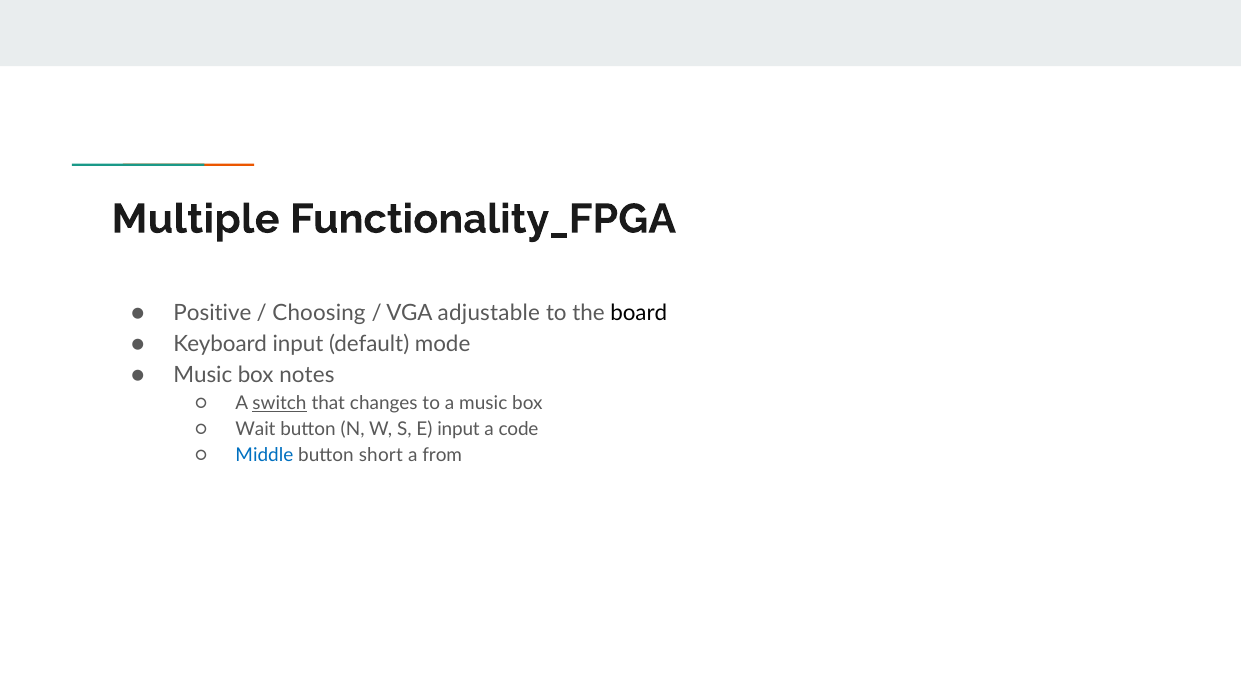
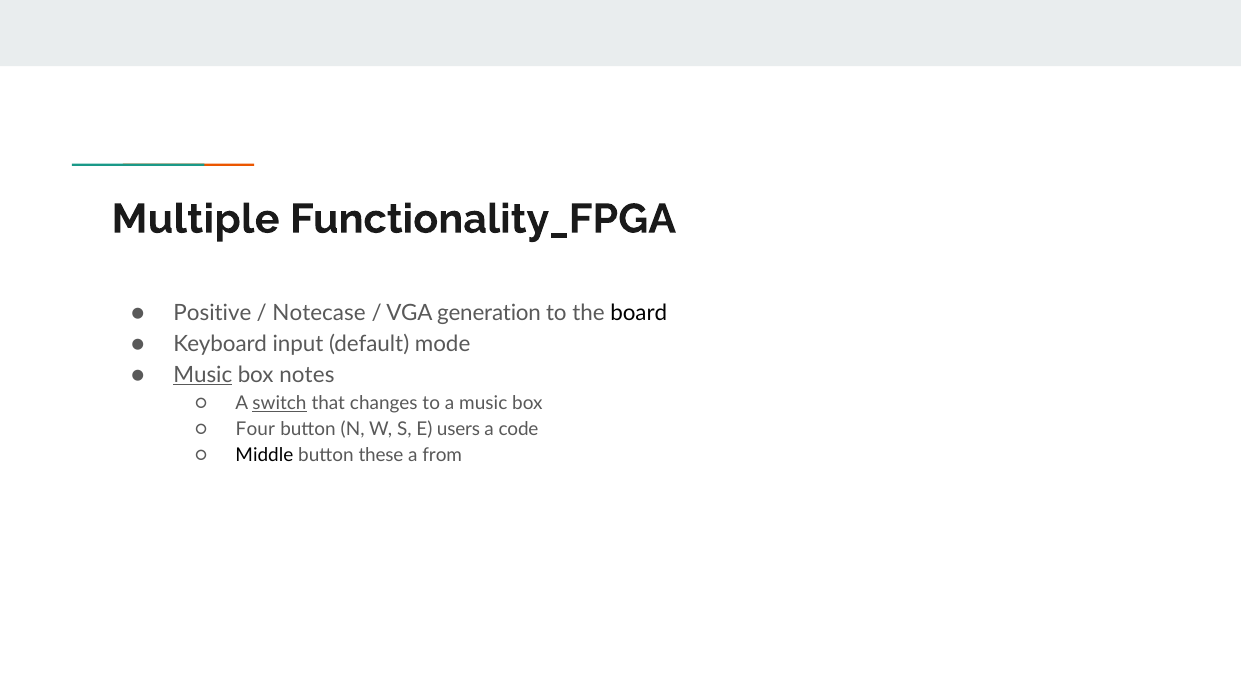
Choosing: Choosing -> Notecase
adjustable: adjustable -> generation
Music at (203, 375) underline: none -> present
Wait: Wait -> Four
E input: input -> users
Middle colour: blue -> black
short: short -> these
